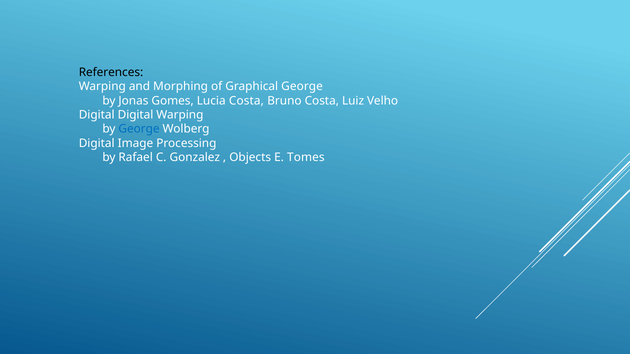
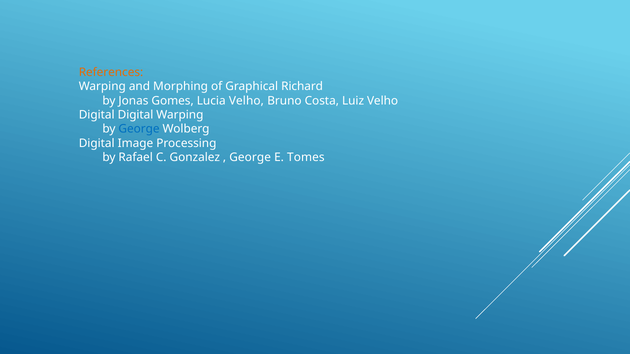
References colour: black -> orange
Graphical George: George -> Richard
Lucia Costa: Costa -> Velho
Objects at (250, 158): Objects -> George
